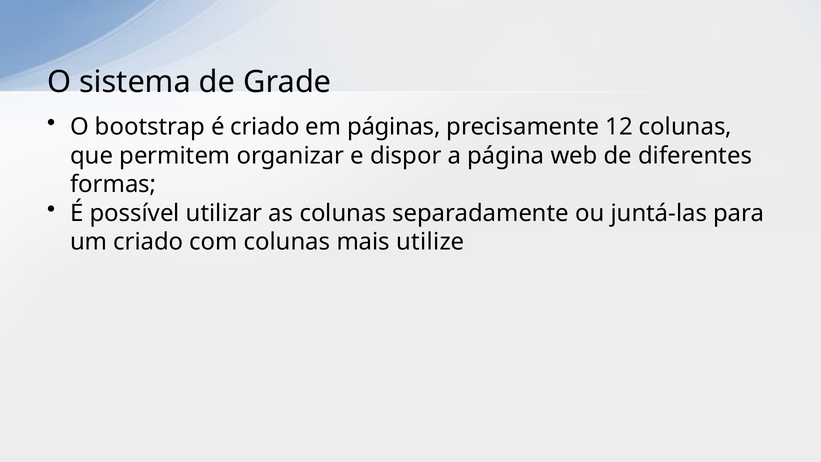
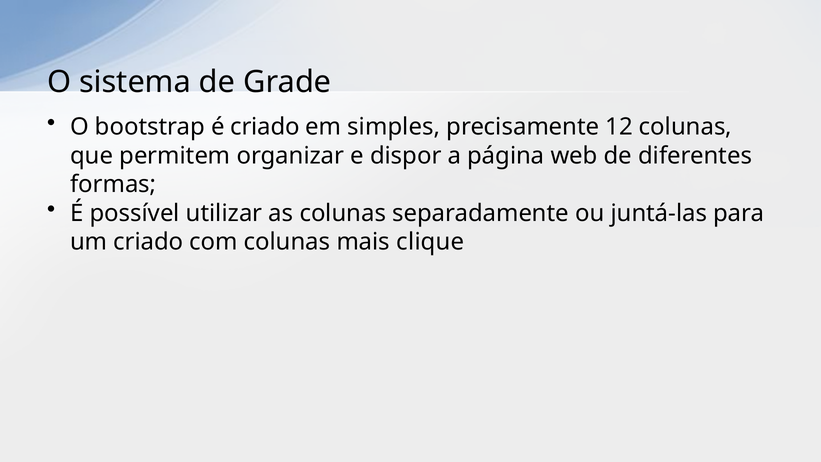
páginas: páginas -> simples
utilize: utilize -> clique
